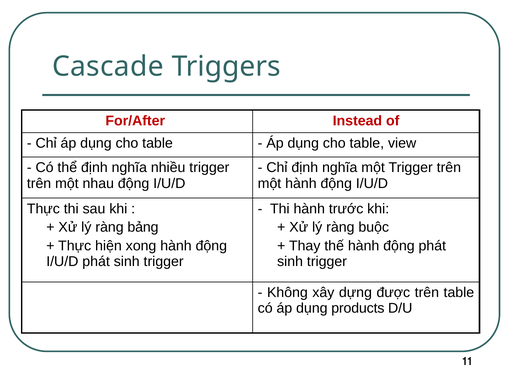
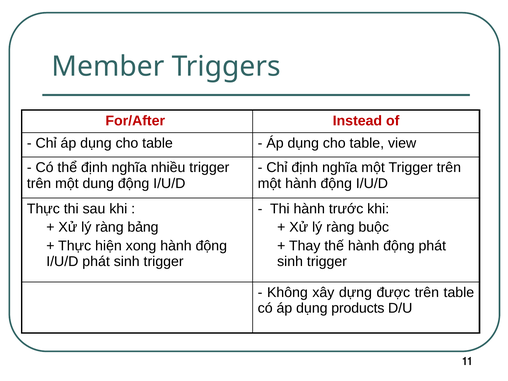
Cascade: Cascade -> Member
nhau: nhau -> dung
